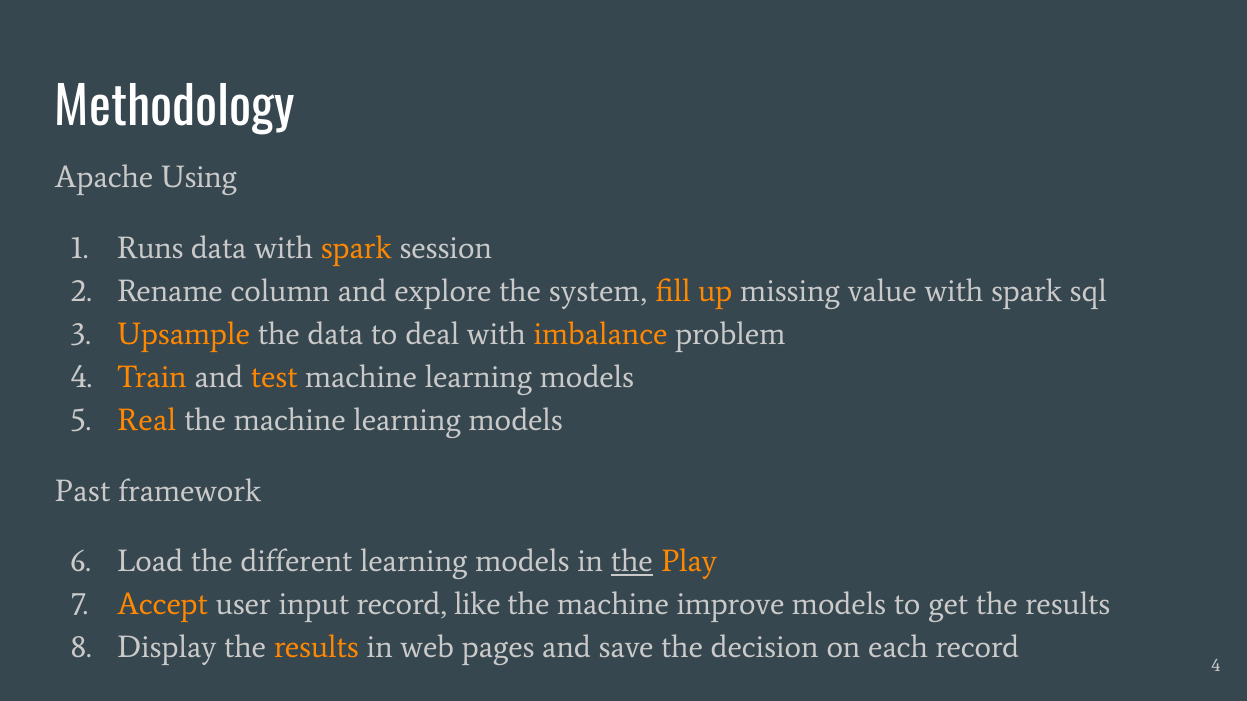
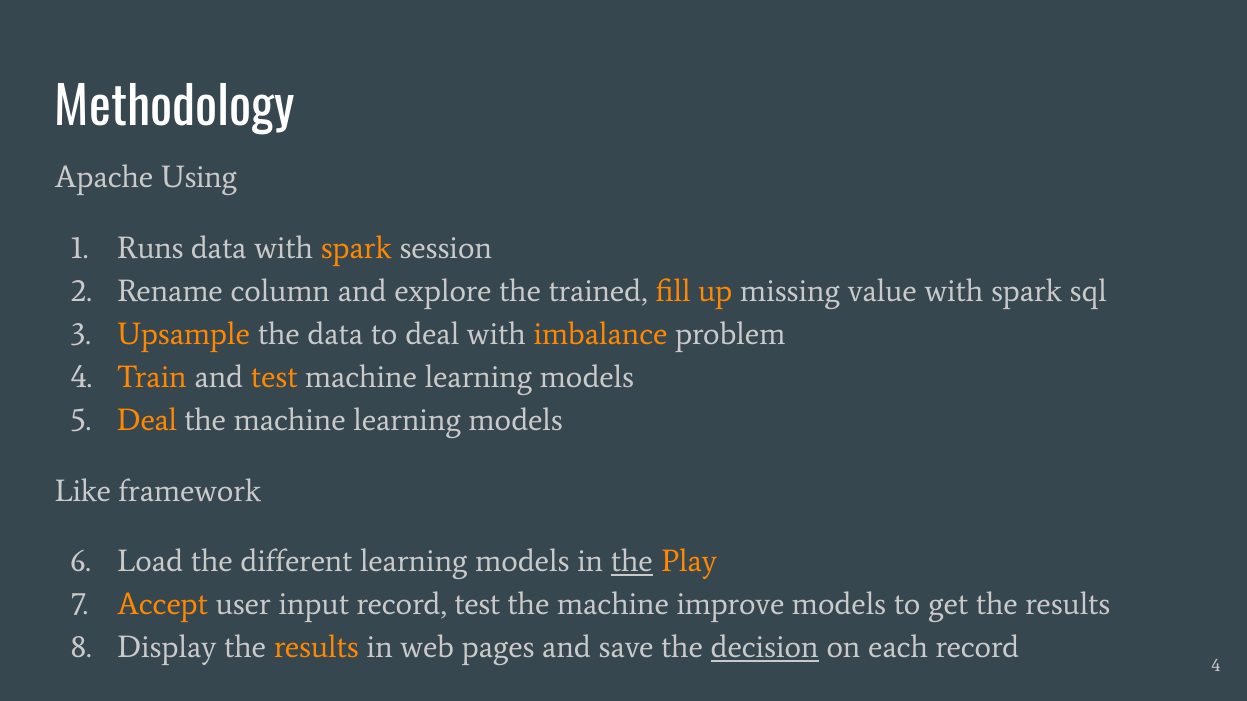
system: system -> trained
Real at (147, 420): Real -> Deal
Past: Past -> Like
record like: like -> test
decision underline: none -> present
